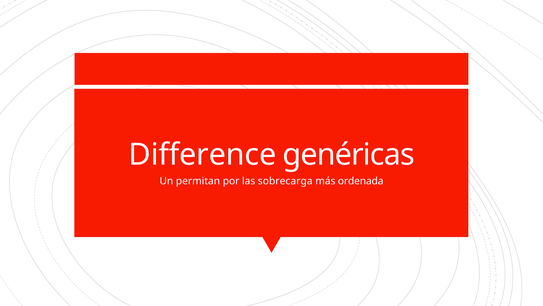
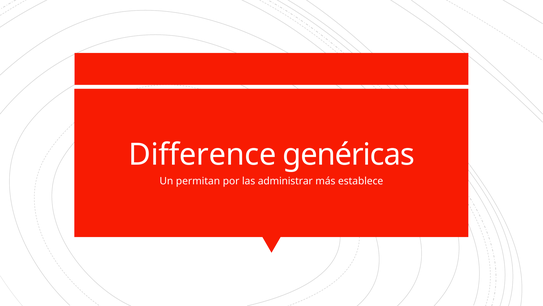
sobrecarga: sobrecarga -> administrar
ordenada: ordenada -> establece
